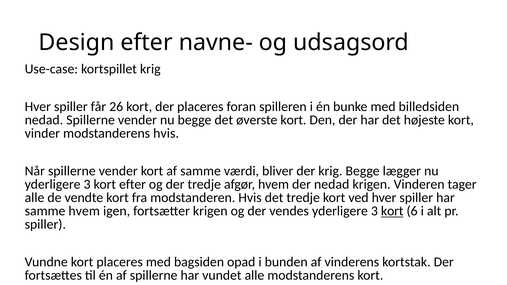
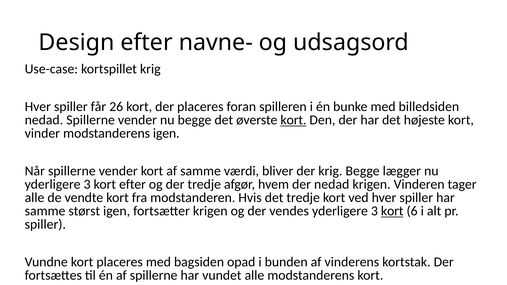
kort at (293, 120) underline: none -> present
modstanderens hvis: hvis -> igen
samme hvem: hvem -> størst
